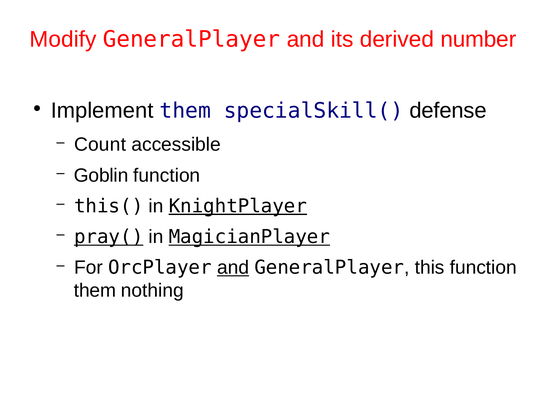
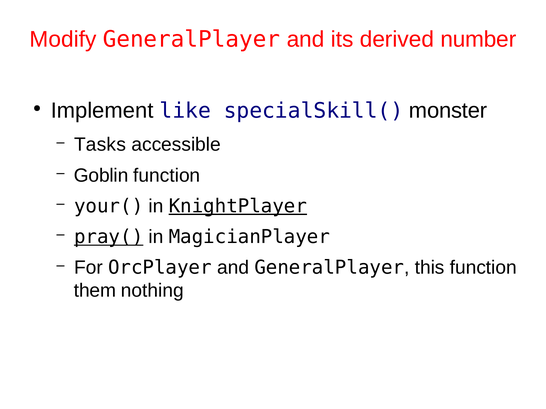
Implement them: them -> like
defense: defense -> monster
Count: Count -> Tasks
this(: this( -> your(
MagicianPlayer underline: present -> none
and at (233, 268) underline: present -> none
